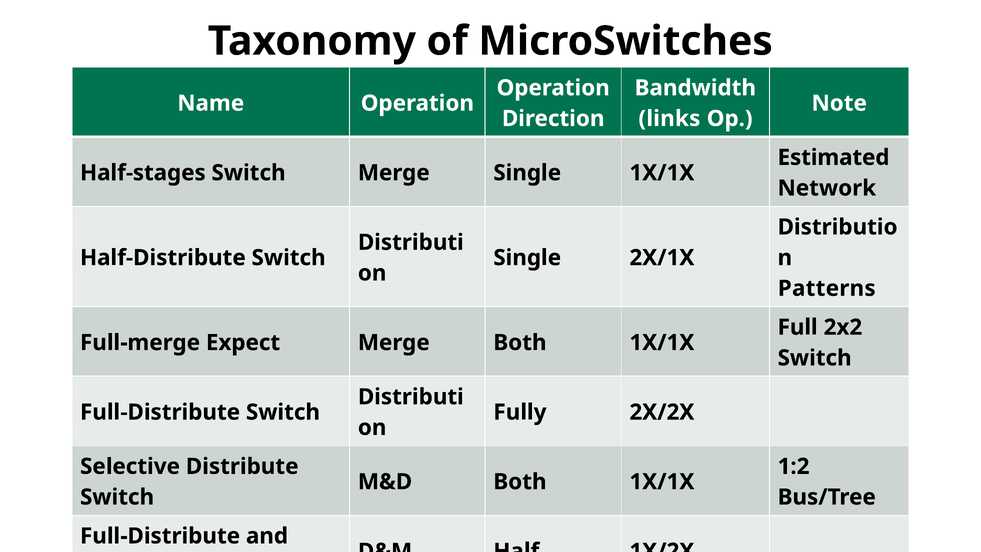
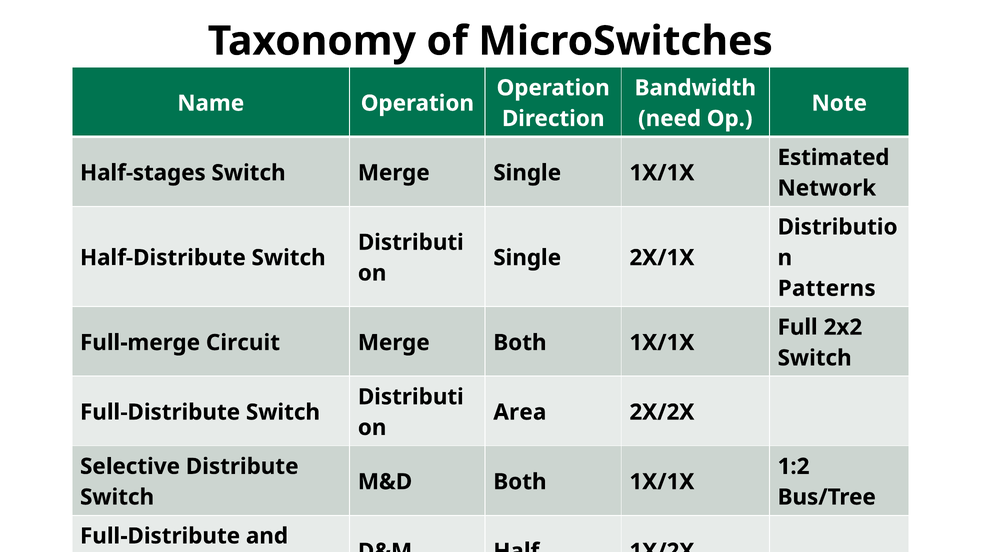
links: links -> need
Expect: Expect -> Circuit
Fully: Fully -> Area
